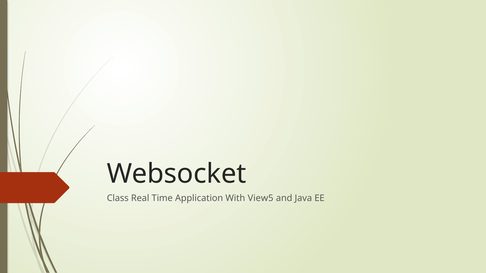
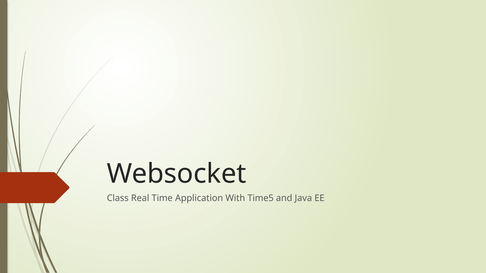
View5: View5 -> Time5
